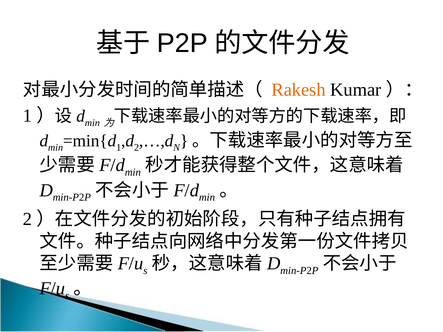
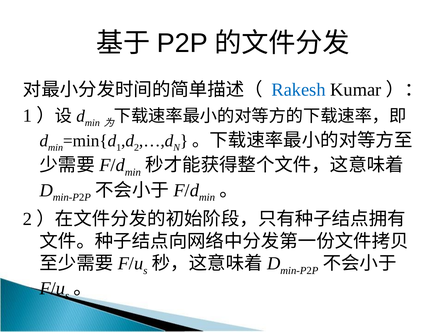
Rakesh colour: orange -> blue
